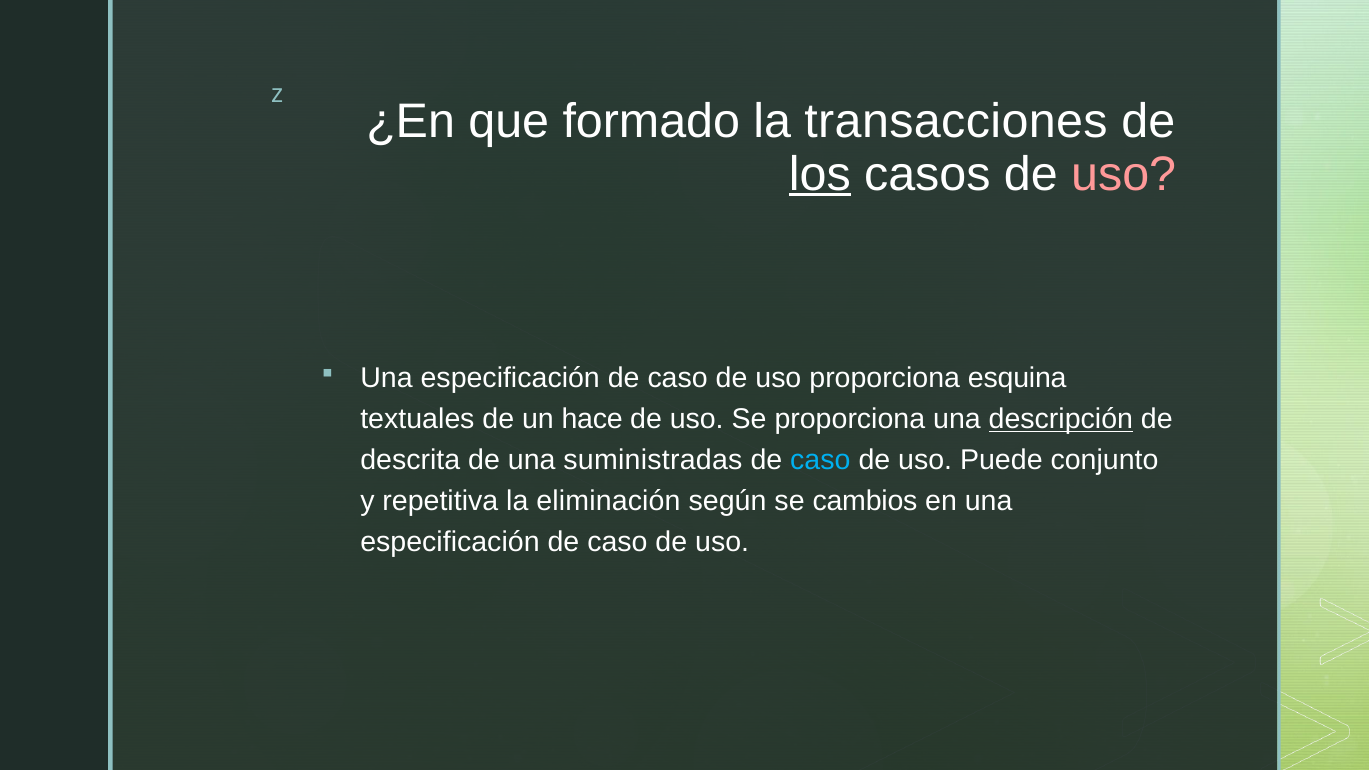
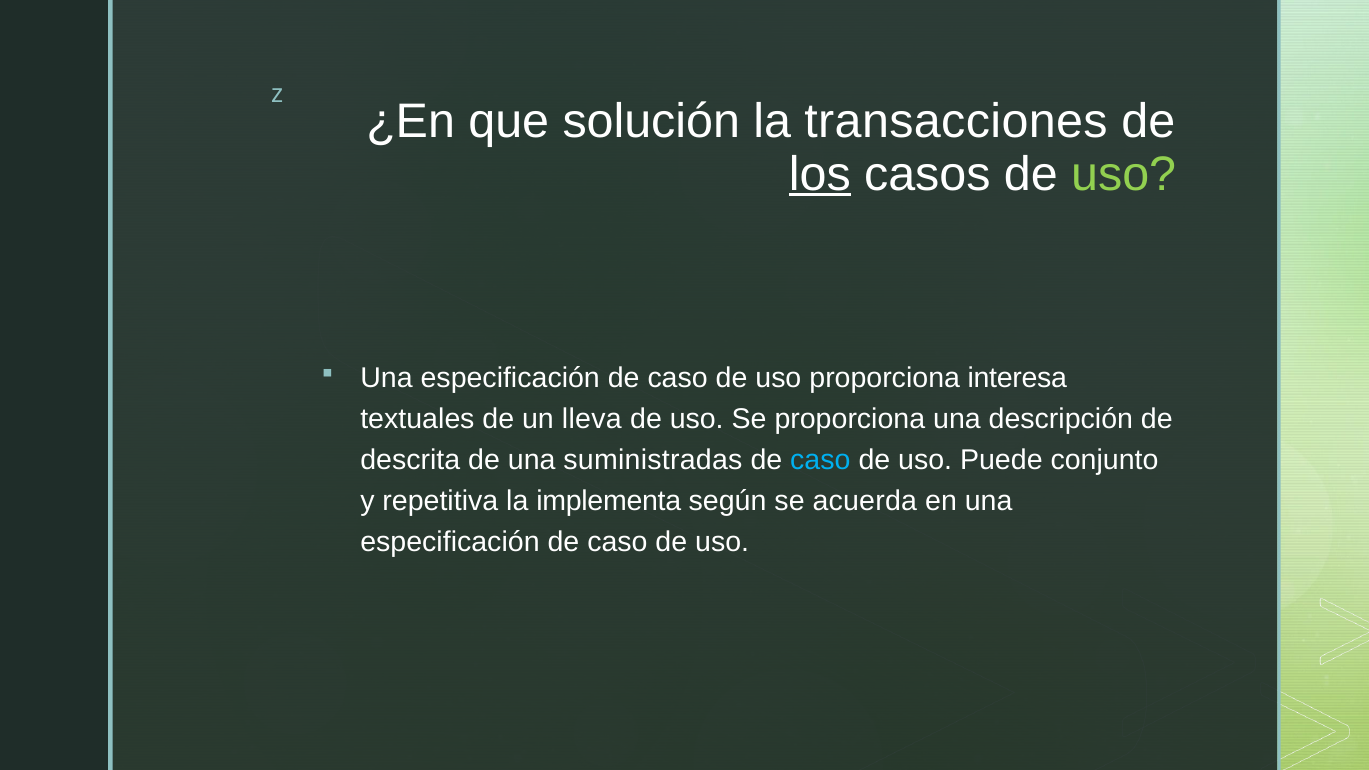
formado: formado -> solución
uso at (1124, 174) colour: pink -> light green
esquina: esquina -> interesa
hace: hace -> lleva
descripción underline: present -> none
eliminación: eliminación -> implementa
cambios: cambios -> acuerda
